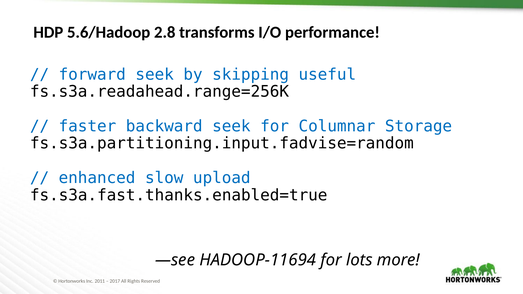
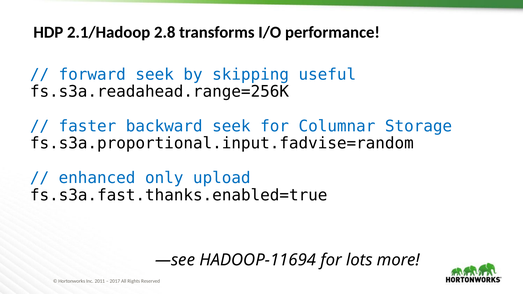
5.6/Hadoop: 5.6/Hadoop -> 2.1/Hadoop
fs.s3a.partitioning.input.fadvise=random: fs.s3a.partitioning.input.fadvise=random -> fs.s3a.proportional.input.fadvise=random
slow: slow -> only
